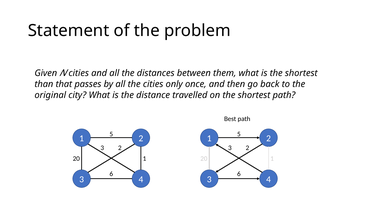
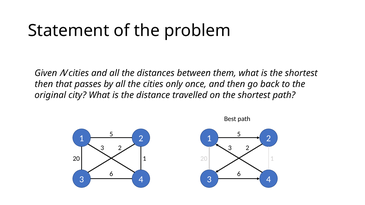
than at (44, 84): than -> then
